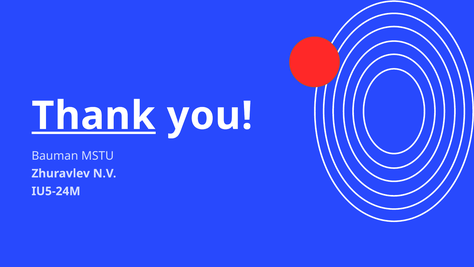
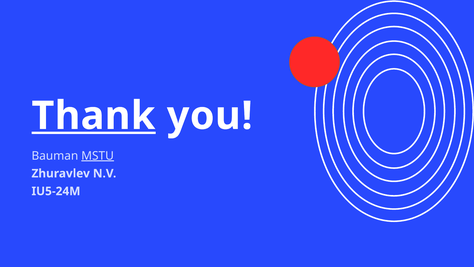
MSTU underline: none -> present
